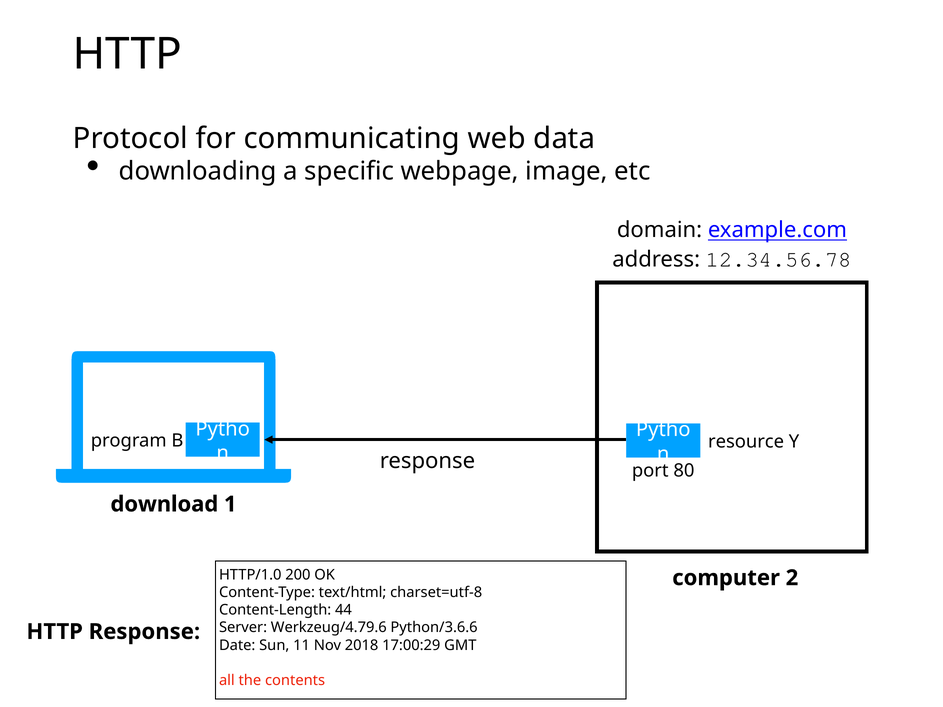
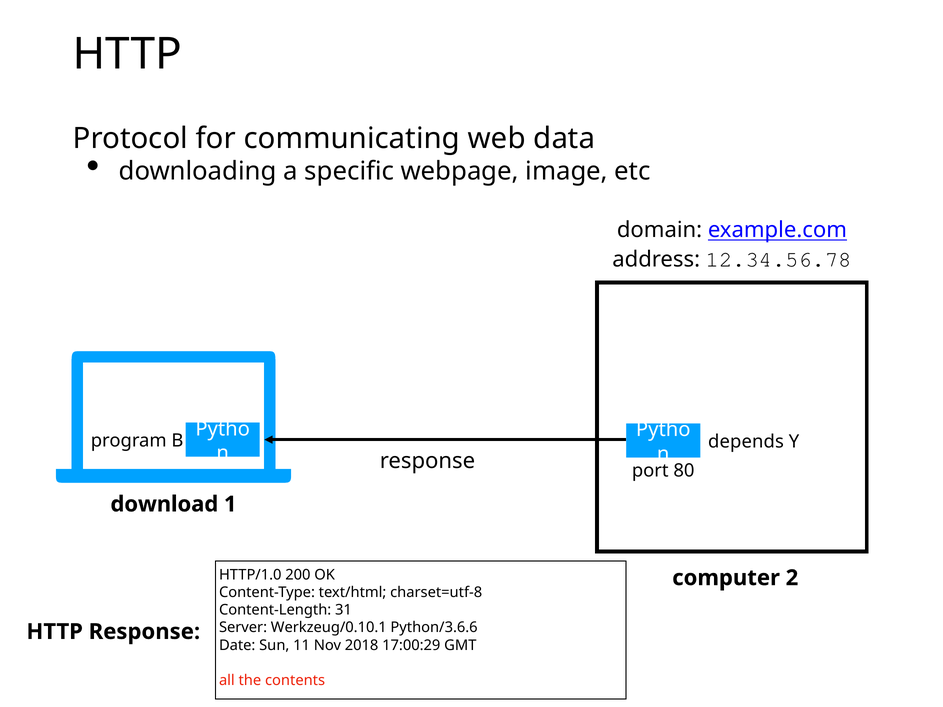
resource: resource -> depends
44: 44 -> 31
Werkzeug/4.79.6: Werkzeug/4.79.6 -> Werkzeug/0.10.1
